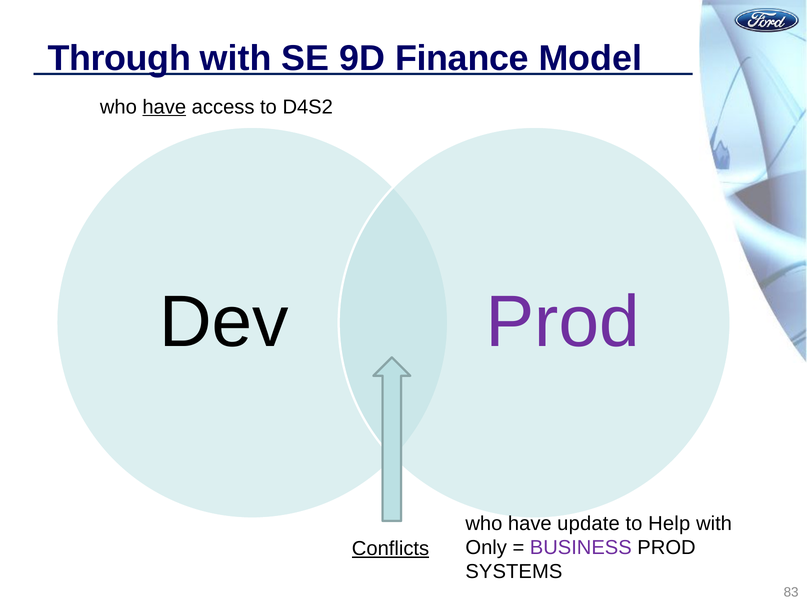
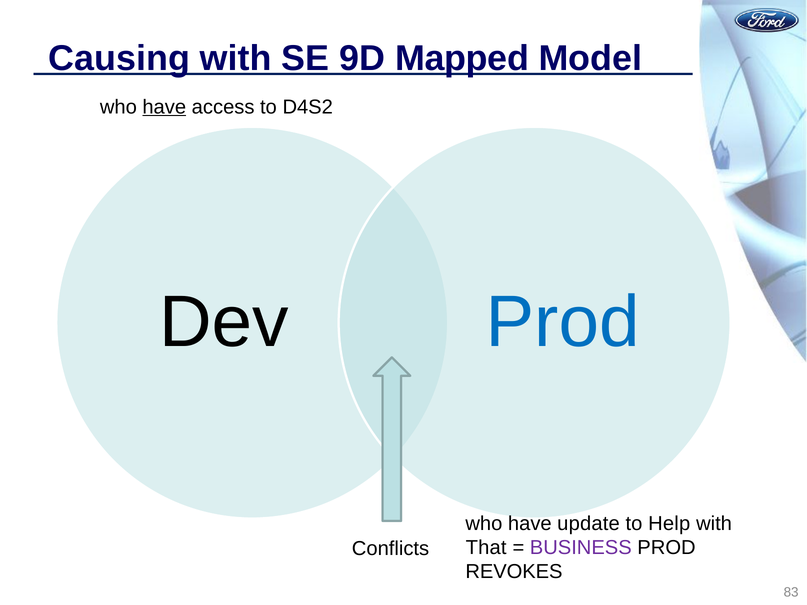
Through: Through -> Causing
Finance: Finance -> Mapped
Prod at (563, 322) colour: purple -> blue
Only: Only -> That
Conflicts underline: present -> none
SYSTEMS: SYSTEMS -> REVOKES
